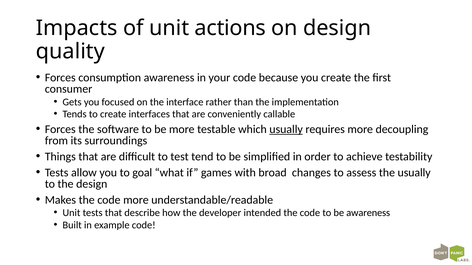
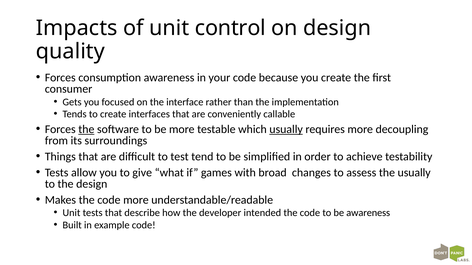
actions: actions -> control
the at (86, 130) underline: none -> present
goal: goal -> give
